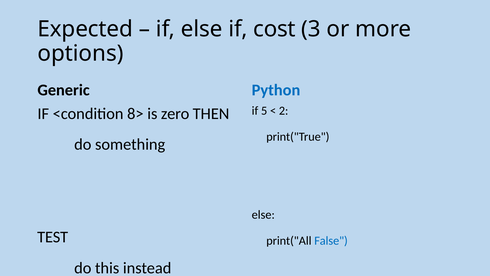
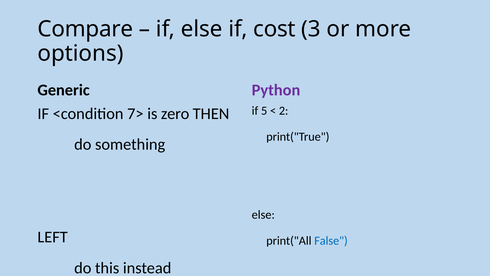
Expected: Expected -> Compare
Python colour: blue -> purple
8>: 8> -> 7>
TEST: TEST -> LEFT
